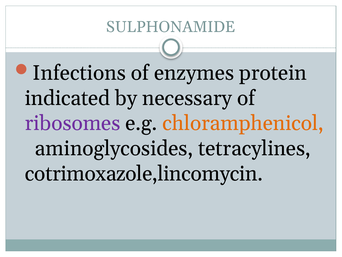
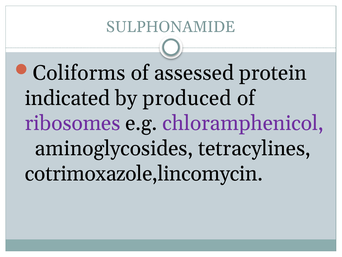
Infections: Infections -> Coliforms
enzymes: enzymes -> assessed
necessary: necessary -> produced
chloramphenicol colour: orange -> purple
